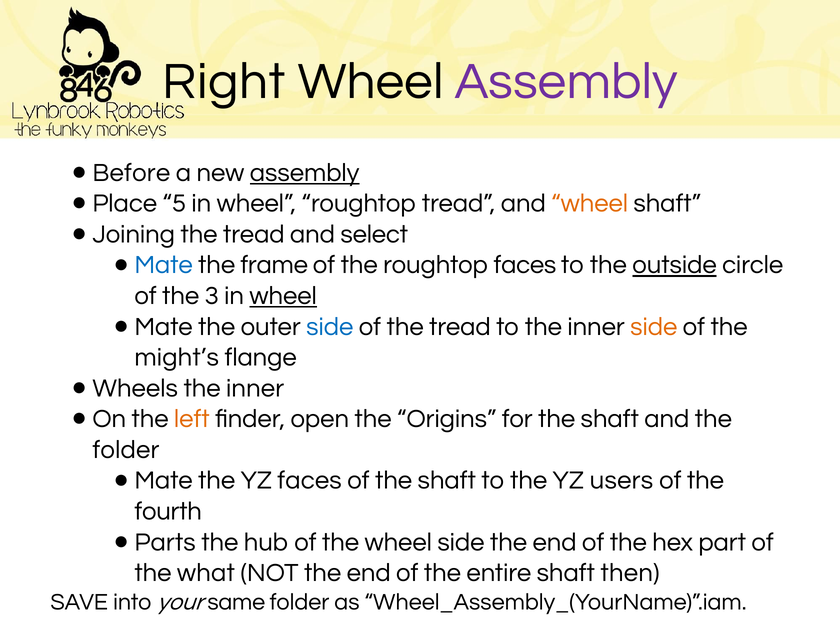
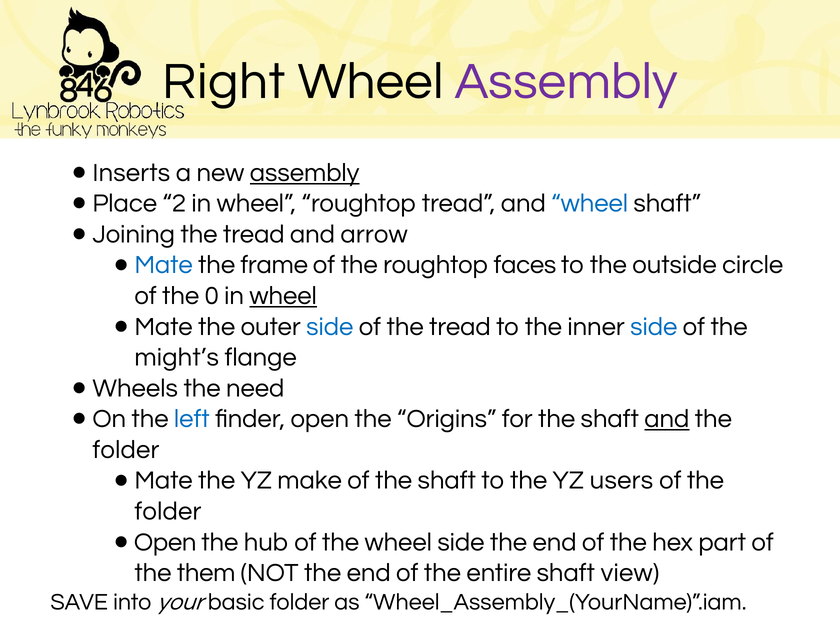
Before: Before -> Inserts
5: 5 -> 2
wheel at (590, 203) colour: orange -> blue
select: select -> arrow
outside underline: present -> none
3: 3 -> 0
side at (654, 327) colour: orange -> blue
inner at (255, 388): inner -> need
left colour: orange -> blue
and at (667, 419) underline: none -> present
YZ faces: faces -> make
fourth at (168, 511): fourth -> folder
Parts at (165, 542): Parts -> Open
what: what -> them
then: then -> view
same: same -> basic
